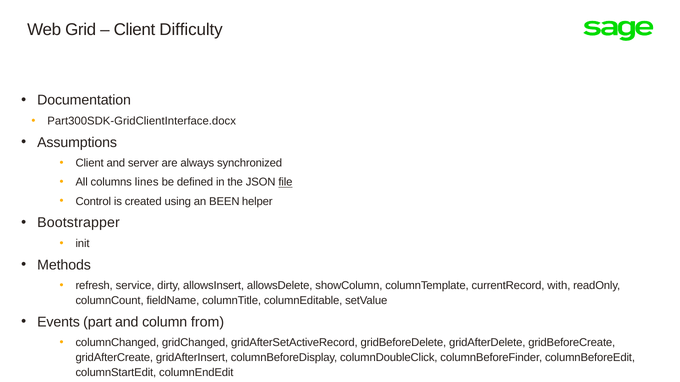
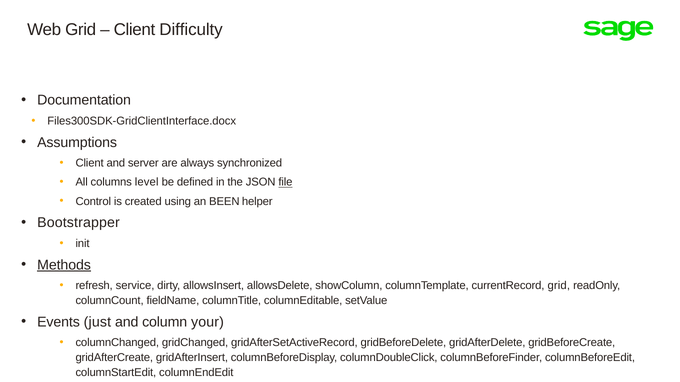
Part300SDK-GridClientInterface.docx: Part300SDK-GridClientInterface.docx -> Files300SDK-GridClientInterface.docx
lines: lines -> level
Methods underline: none -> present
currentRecord with: with -> grid
part: part -> just
from: from -> your
